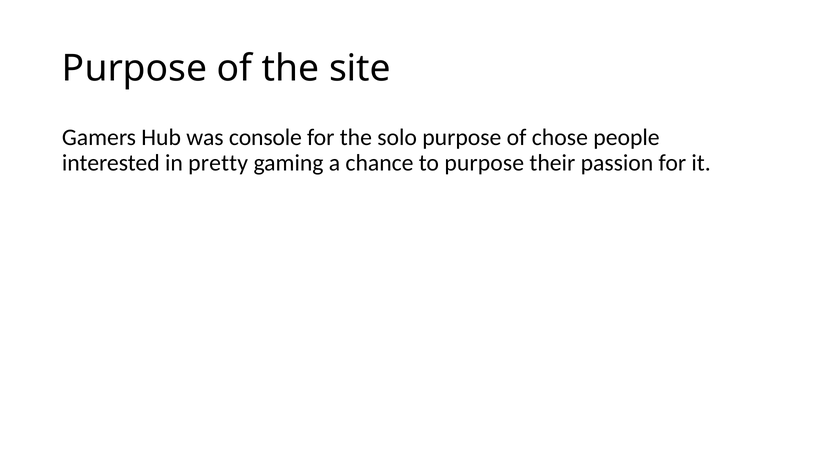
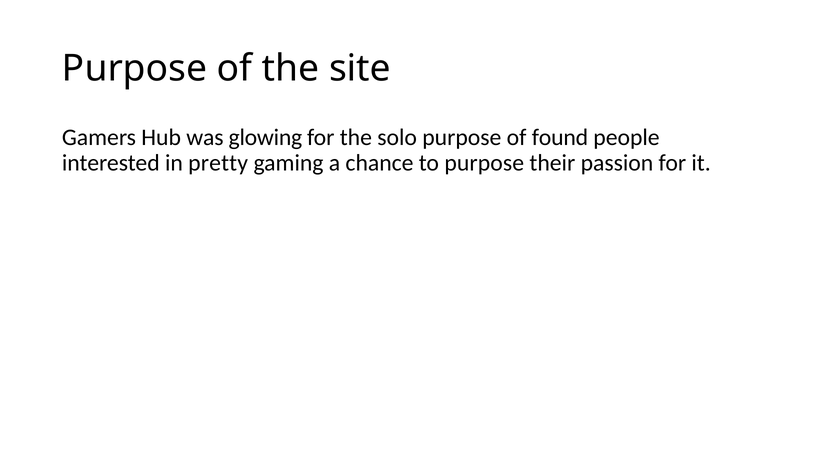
console: console -> glowing
chose: chose -> found
